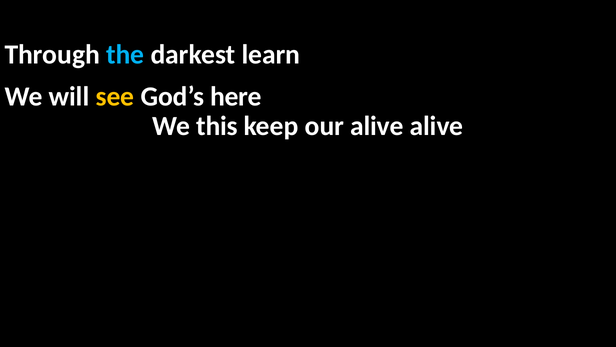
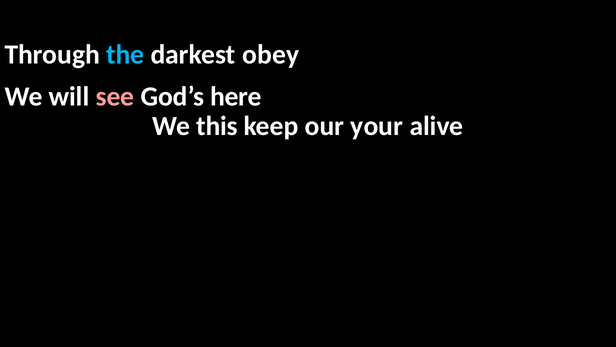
learn: learn -> obey
see colour: yellow -> pink
our alive: alive -> your
